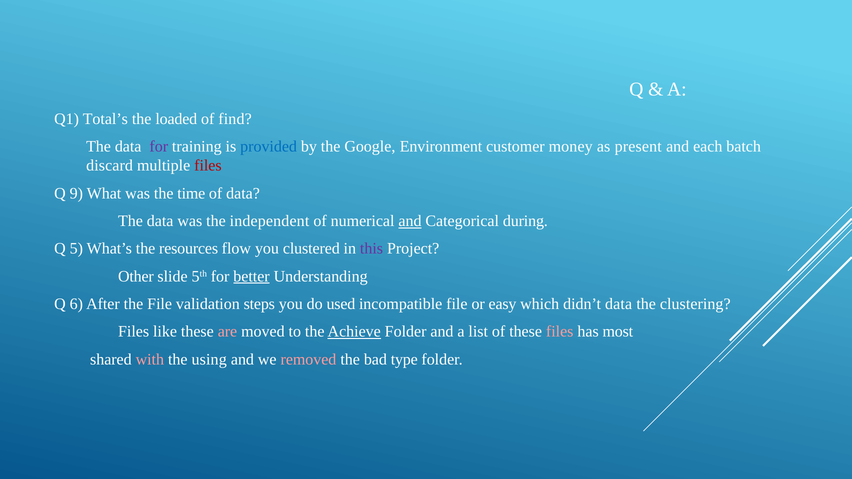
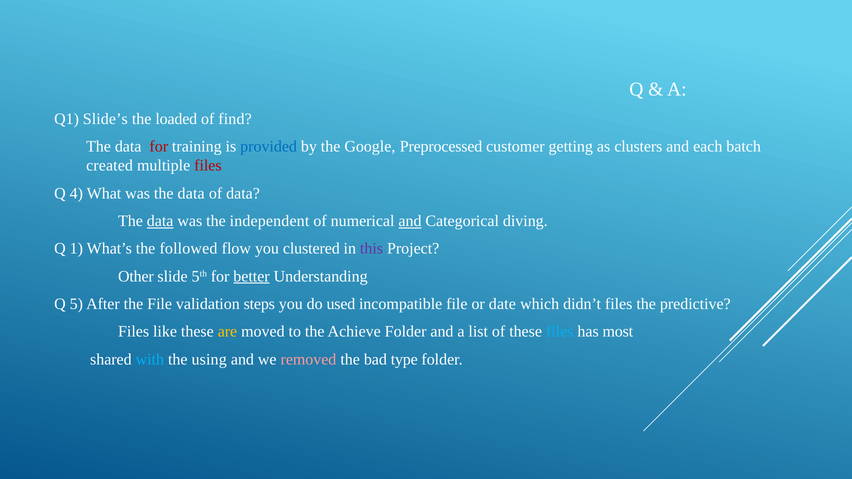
Total’s: Total’s -> Slide’s
for at (159, 147) colour: purple -> red
Environment: Environment -> Preprocessed
money: money -> getting
present: present -> clusters
discard: discard -> created
9: 9 -> 4
was the time: time -> data
data at (160, 221) underline: none -> present
during: during -> diving
5: 5 -> 1
resources: resources -> followed
6: 6 -> 5
easy: easy -> date
didn’t data: data -> files
clustering: clustering -> predictive
are colour: pink -> yellow
Achieve underline: present -> none
files at (560, 332) colour: pink -> light blue
with colour: pink -> light blue
